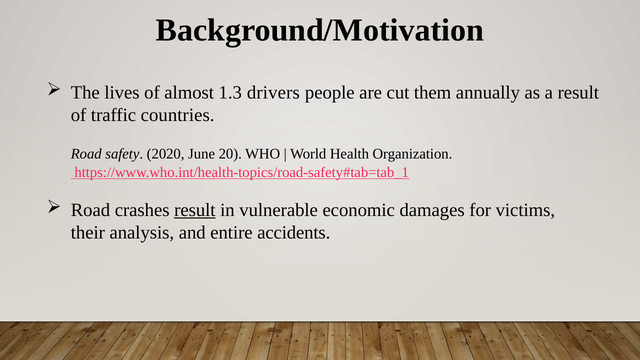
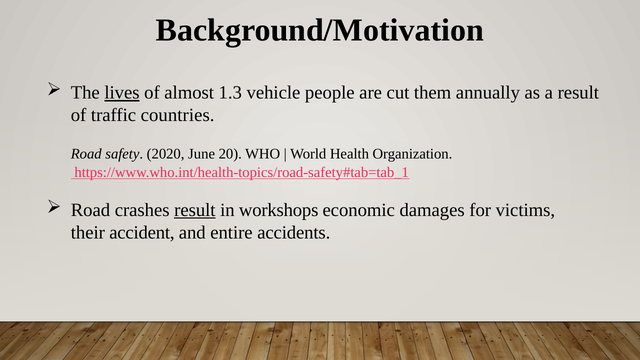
lives underline: none -> present
drivers: drivers -> vehicle
vulnerable: vulnerable -> workshops
analysis: analysis -> accident
